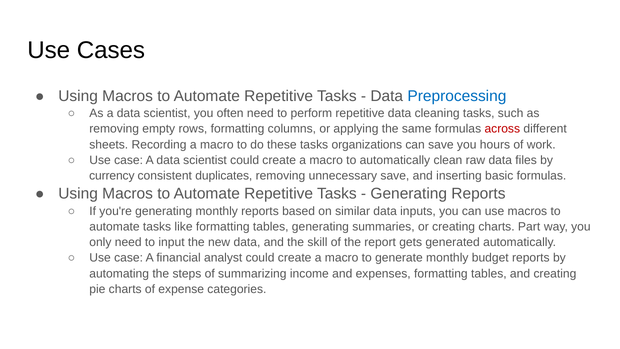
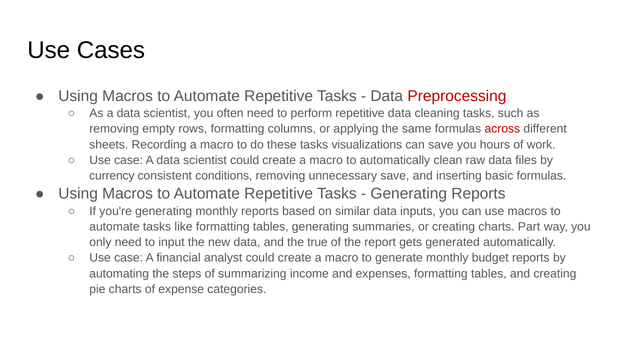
Preprocessing colour: blue -> red
organizations: organizations -> visualizations
duplicates: duplicates -> conditions
skill: skill -> true
